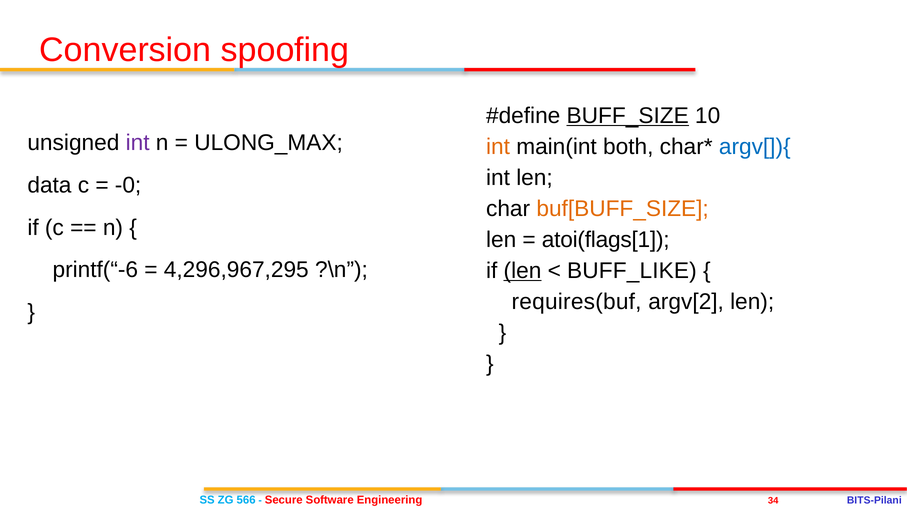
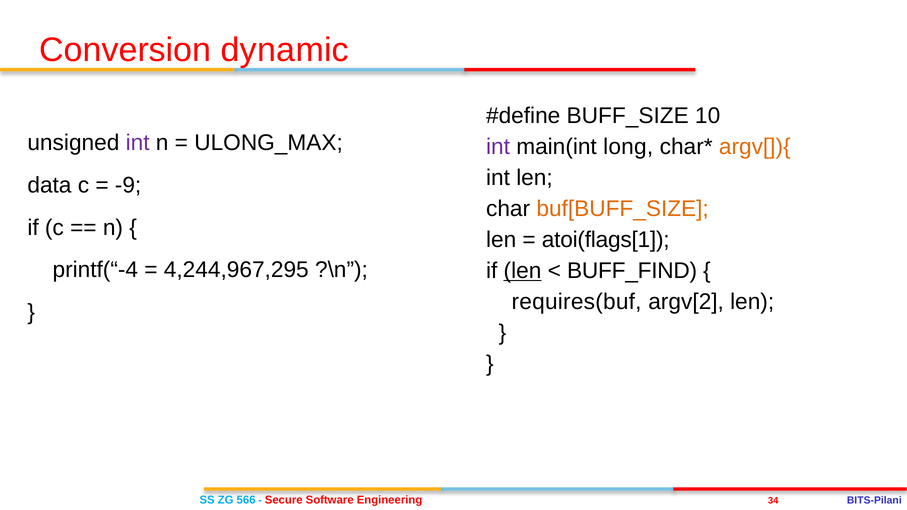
spoofing: spoofing -> dynamic
BUFF_SIZE underline: present -> none
int at (498, 147) colour: orange -> purple
both: both -> long
argv[]){ colour: blue -> orange
-0: -0 -> -9
printf(“-6: printf(“-6 -> printf(“-4
4,296,967,295: 4,296,967,295 -> 4,244,967,295
BUFF_LIKE: BUFF_LIKE -> BUFF_FIND
